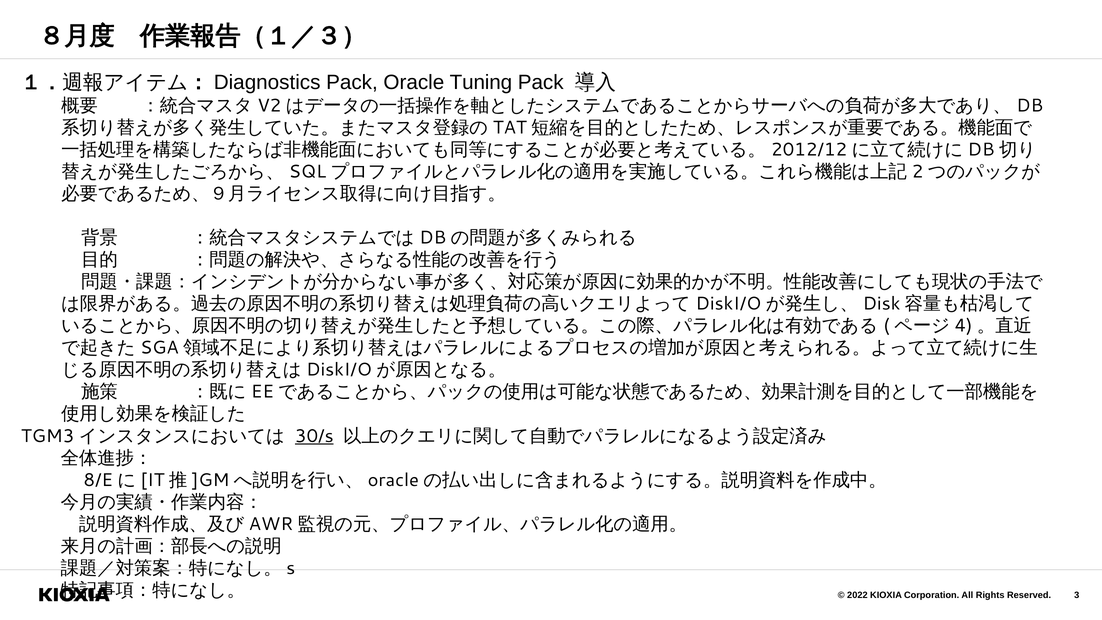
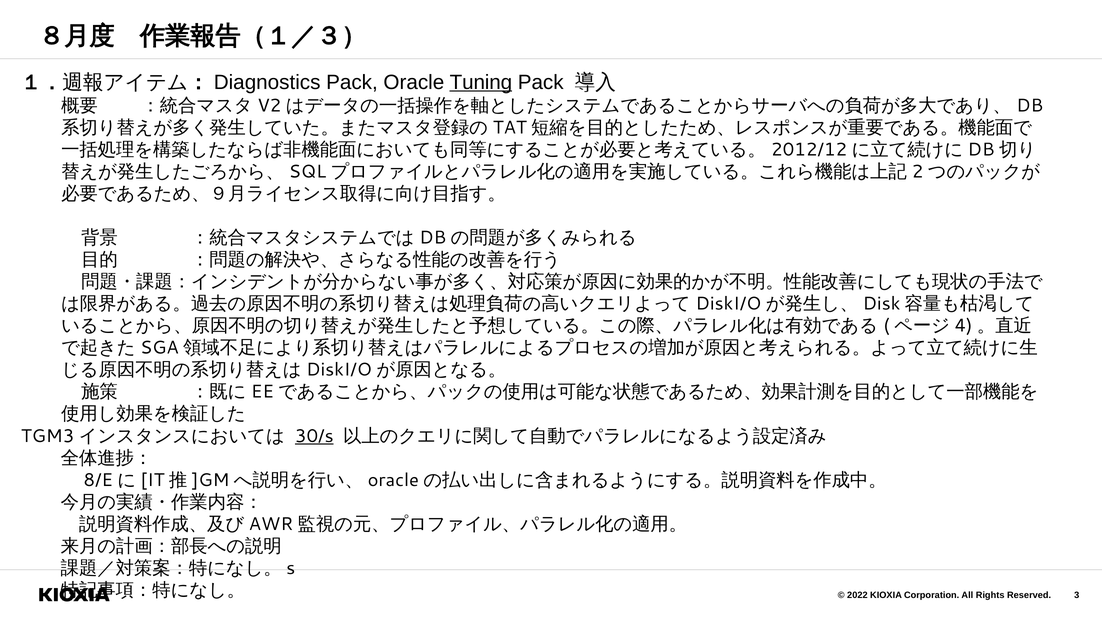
Tuning underline: none -> present
